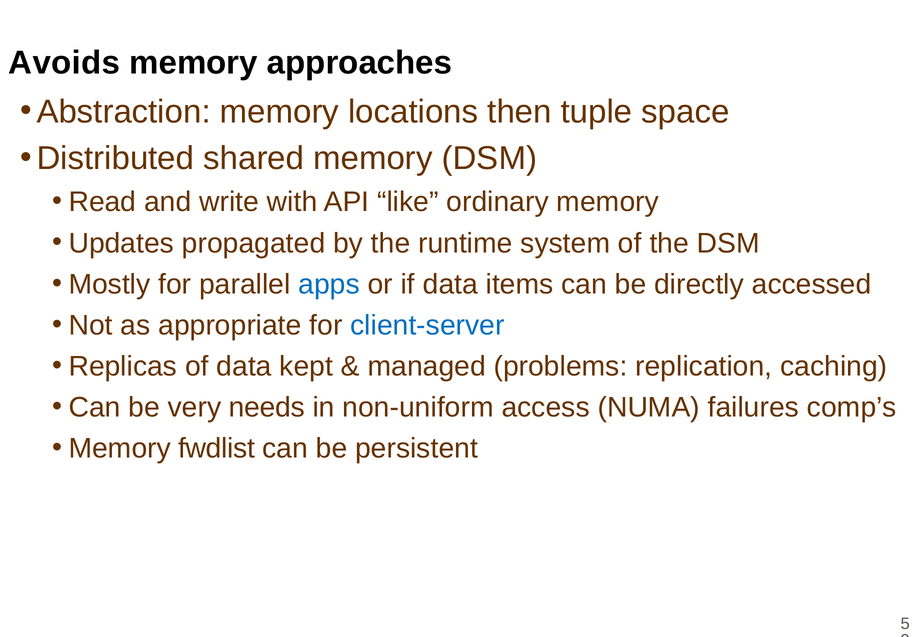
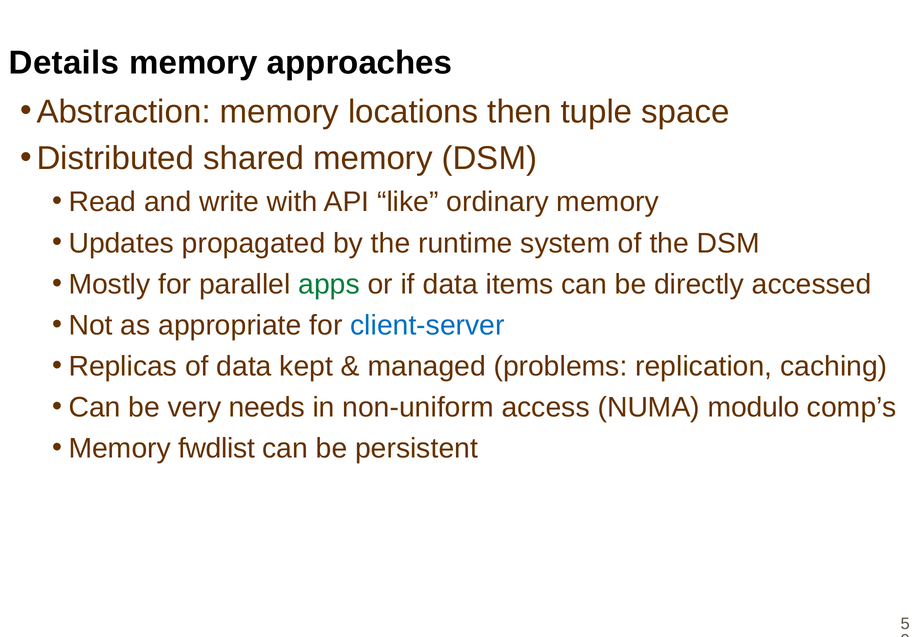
Avoids: Avoids -> Details
apps colour: blue -> green
failures: failures -> modulo
